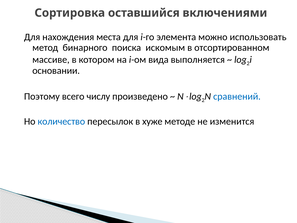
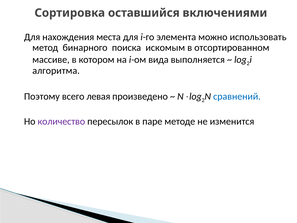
основании: основании -> алгоритма
числу: числу -> левая
количество colour: blue -> purple
хуже: хуже -> паре
